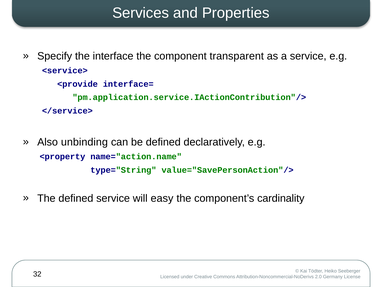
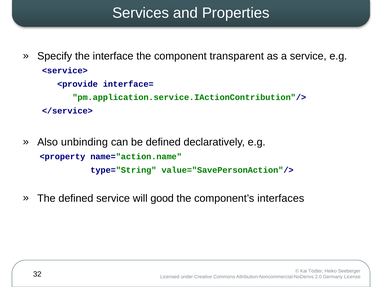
easy: easy -> good
cardinality: cardinality -> interfaces
